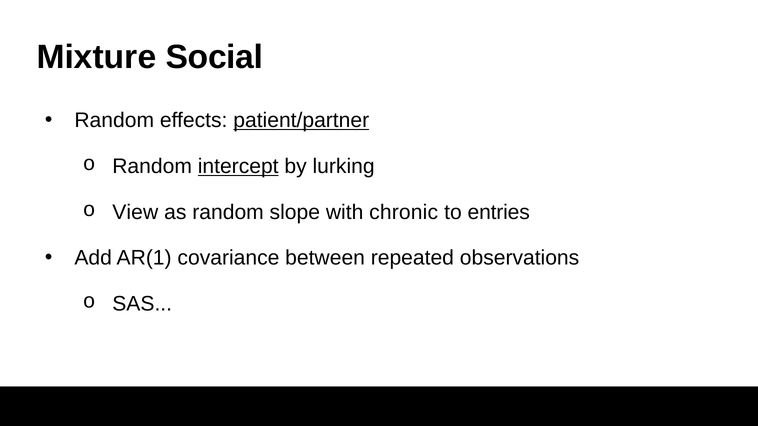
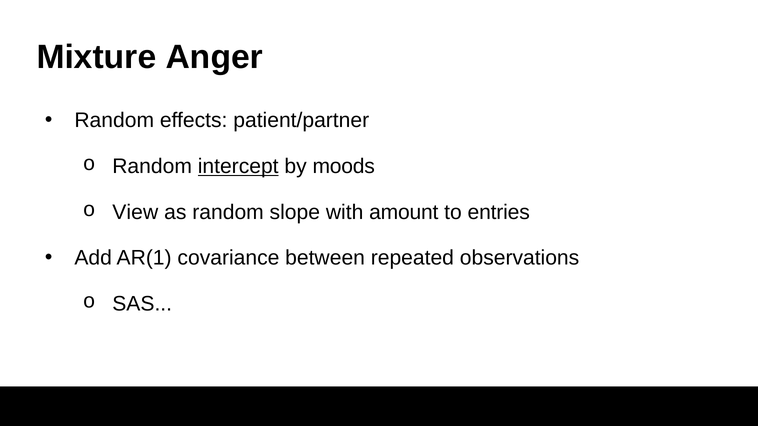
Social: Social -> Anger
patient/partner underline: present -> none
lurking: lurking -> moods
chronic: chronic -> amount
